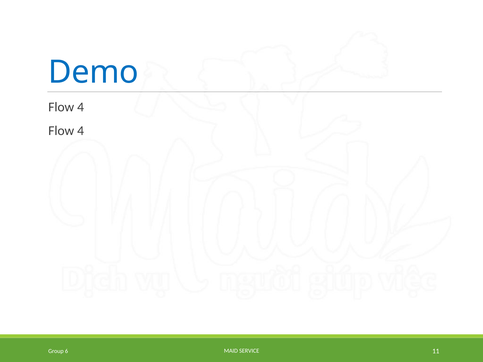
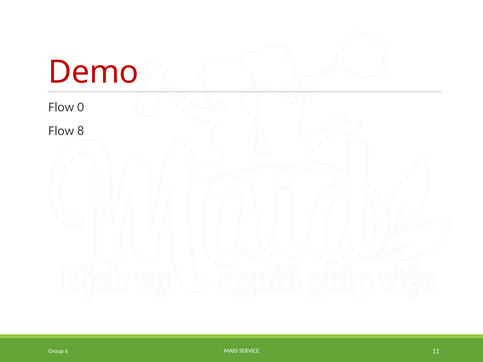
Demo colour: blue -> red
4 at (81, 107): 4 -> 0
4 at (81, 131): 4 -> 8
